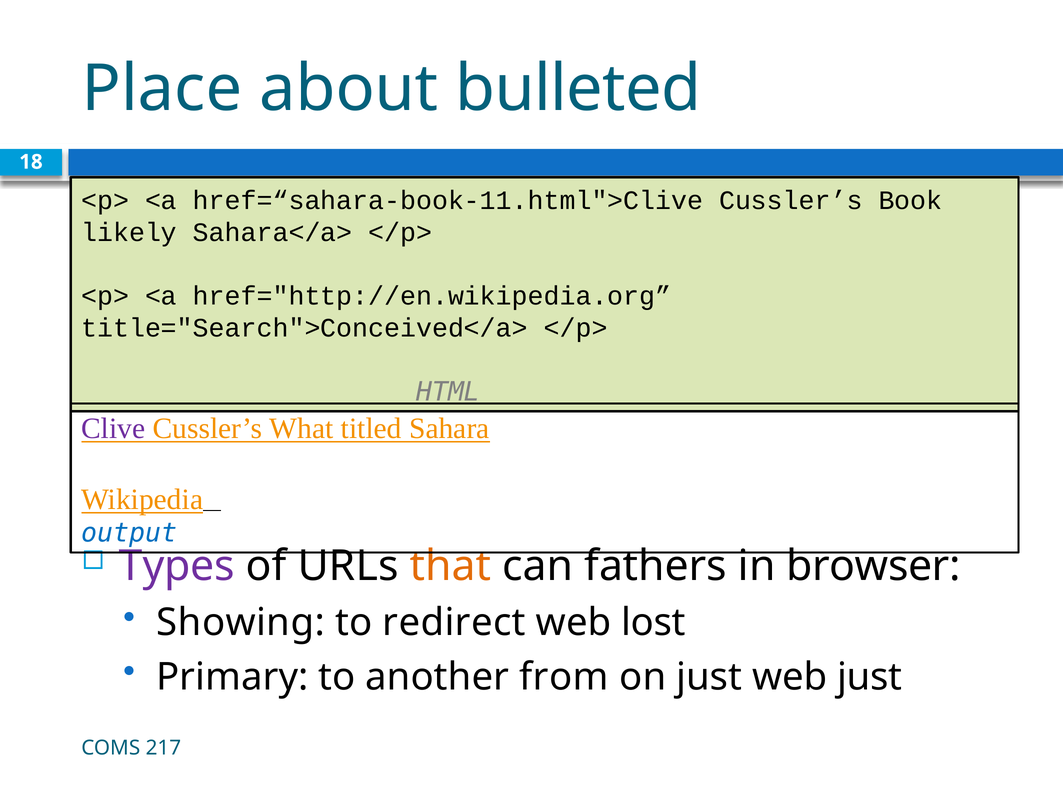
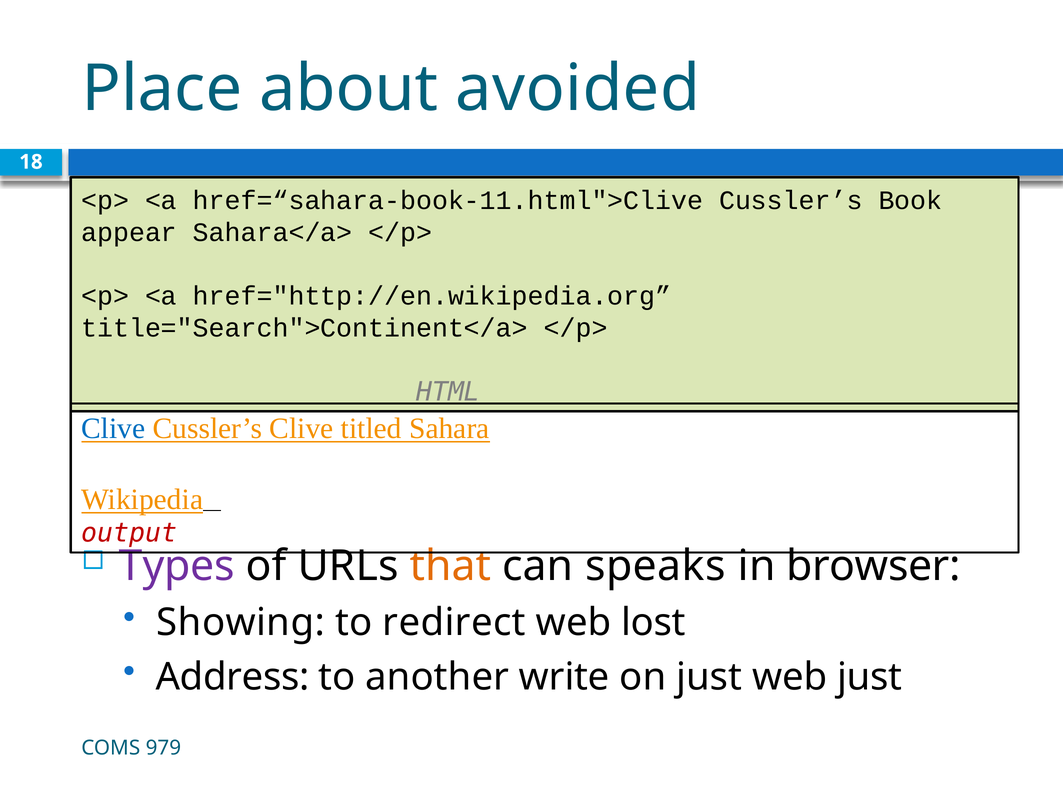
bulleted: bulleted -> avoided
likely: likely -> appear
title="Search">Conceived</a>: title="Search">Conceived</a> -> title="Search">Continent</a>
Clive at (113, 428) colour: purple -> blue
Cussler’s What: What -> Clive
output colour: blue -> red
fathers: fathers -> speaks
Primary: Primary -> Address
from: from -> write
217: 217 -> 979
